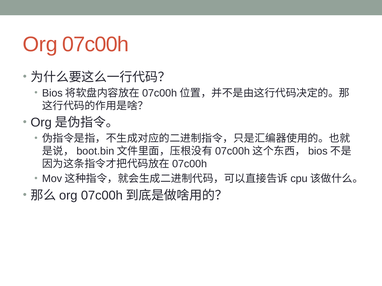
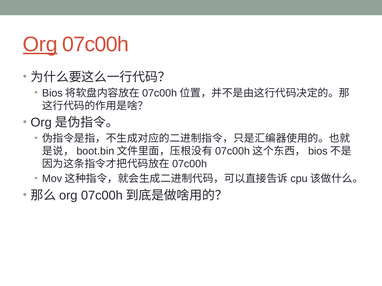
Org underline: none -> present
